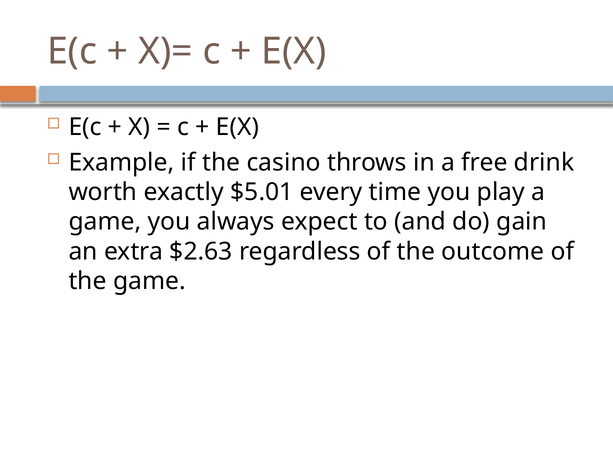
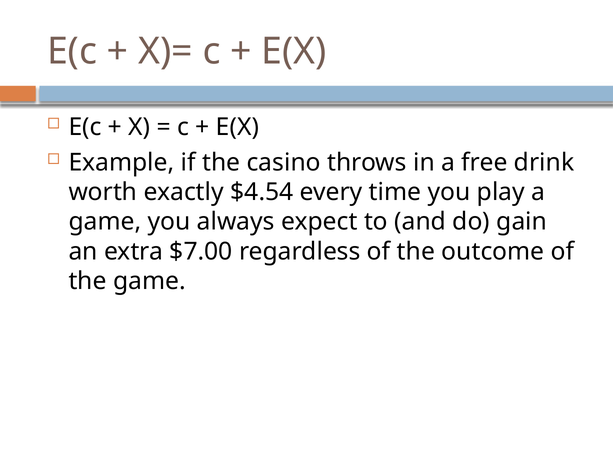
$5.01: $5.01 -> $4.54
$2.63: $2.63 -> $7.00
